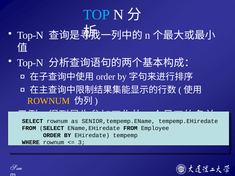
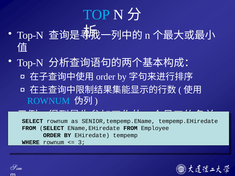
ROWNUM at (49, 101) colour: yellow -> light blue
